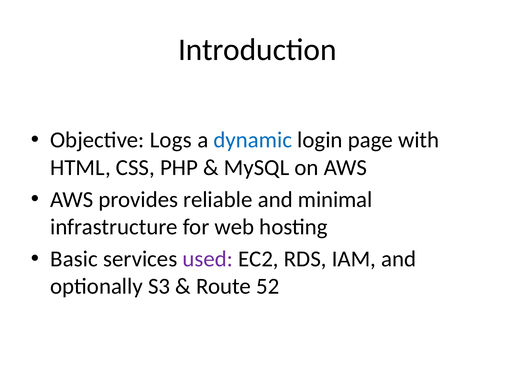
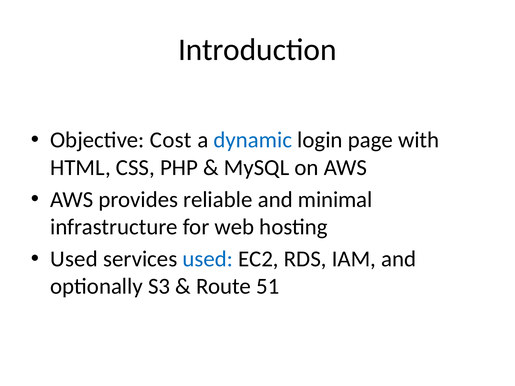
Logs: Logs -> Cost
Basic at (74, 259): Basic -> Used
used at (208, 259) colour: purple -> blue
52: 52 -> 51
